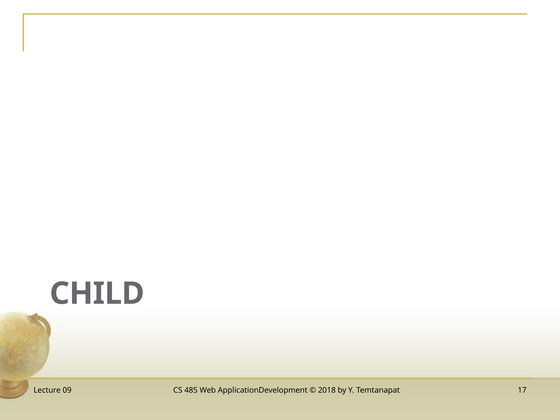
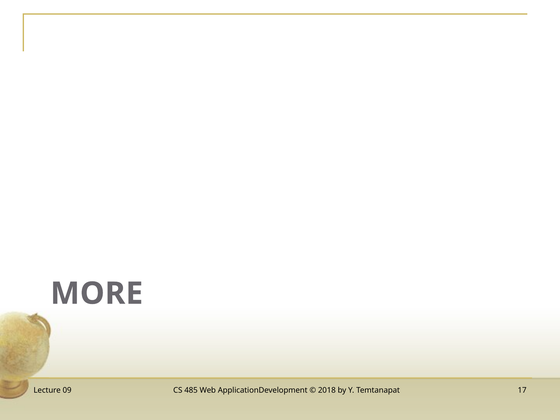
CHILD: CHILD -> MORE
